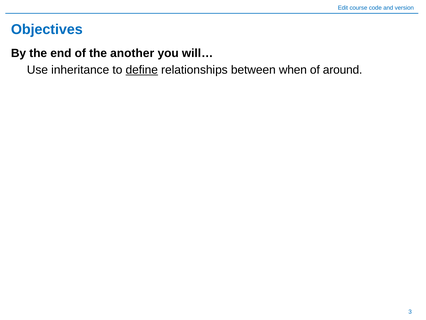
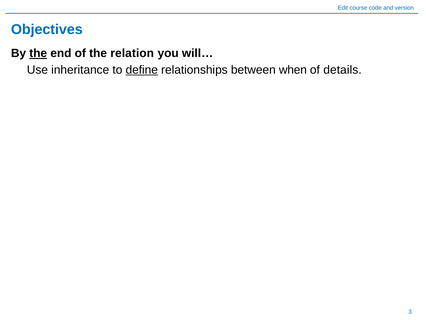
the at (38, 53) underline: none -> present
another: another -> relation
around: around -> details
